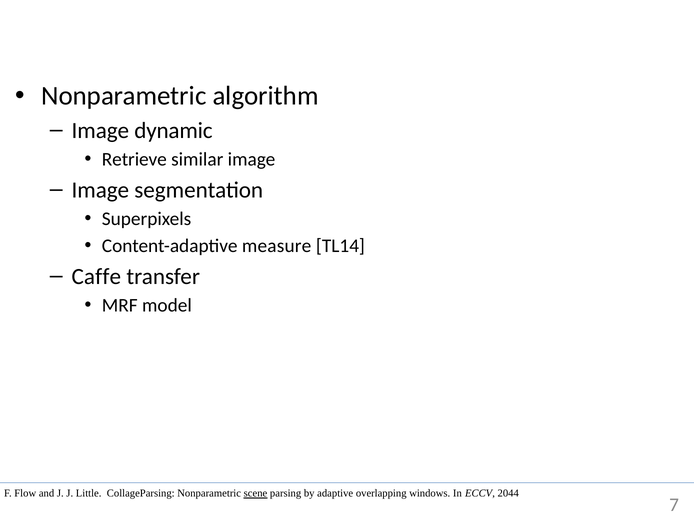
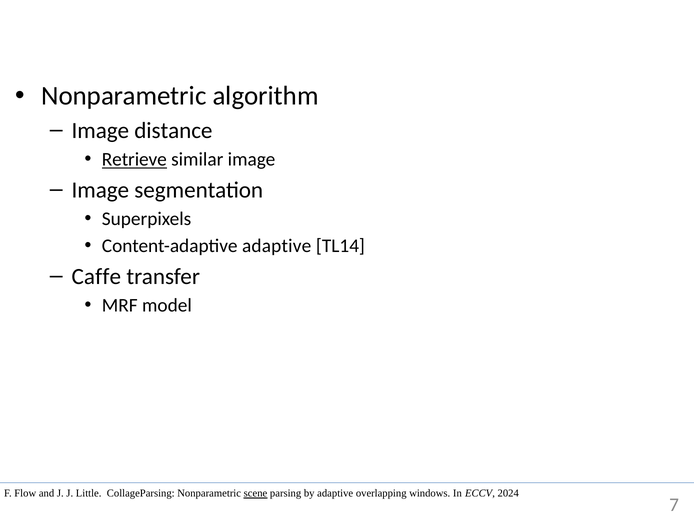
dynamic: dynamic -> distance
Retrieve underline: none -> present
Content-adaptive measure: measure -> adaptive
2044: 2044 -> 2024
